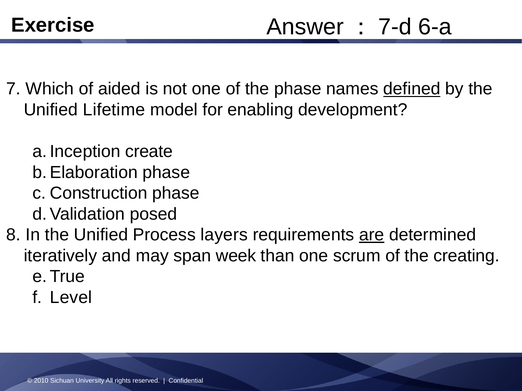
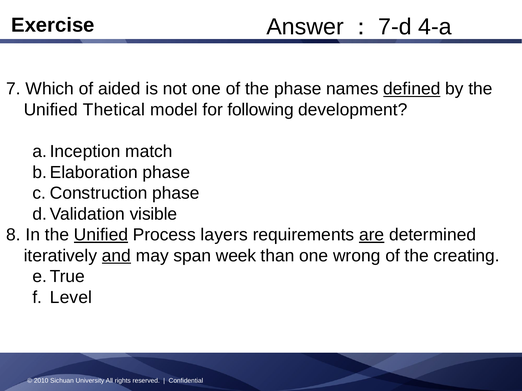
6-a: 6-a -> 4-a
Lifetime: Lifetime -> Thetical
enabling: enabling -> following
create: create -> match
posed: posed -> visible
Unified at (101, 235) underline: none -> present
and underline: none -> present
scrum: scrum -> wrong
